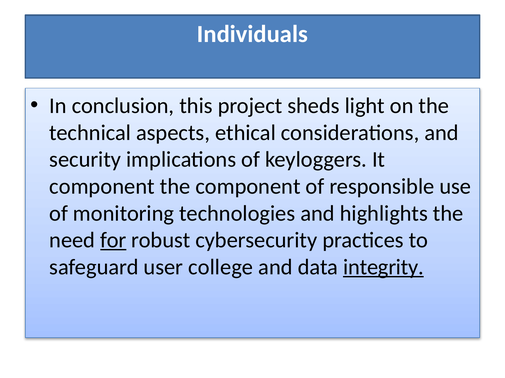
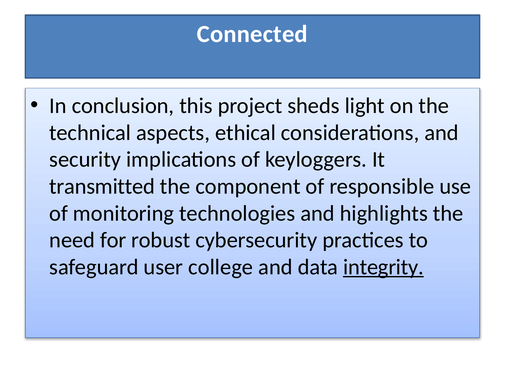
Individuals: Individuals -> Connected
component at (102, 187): component -> transmitted
for underline: present -> none
